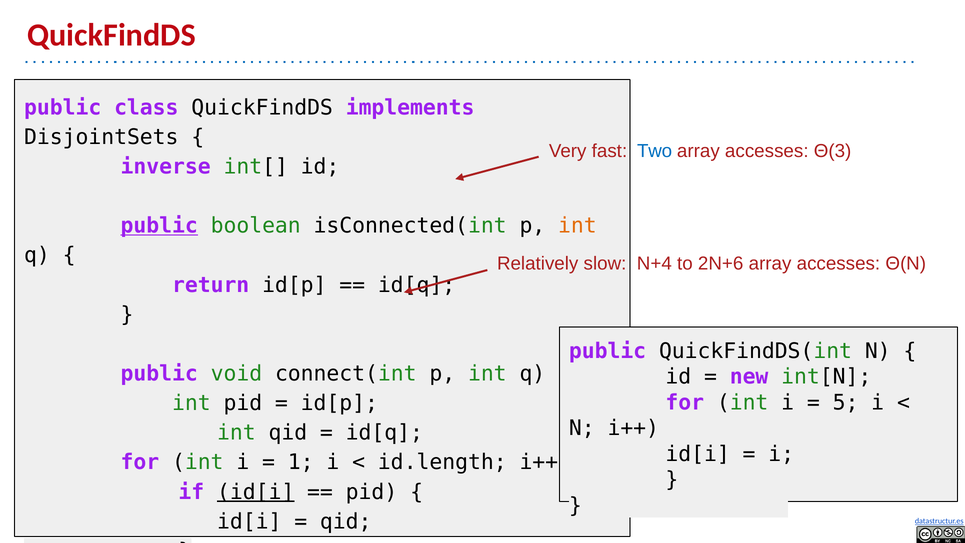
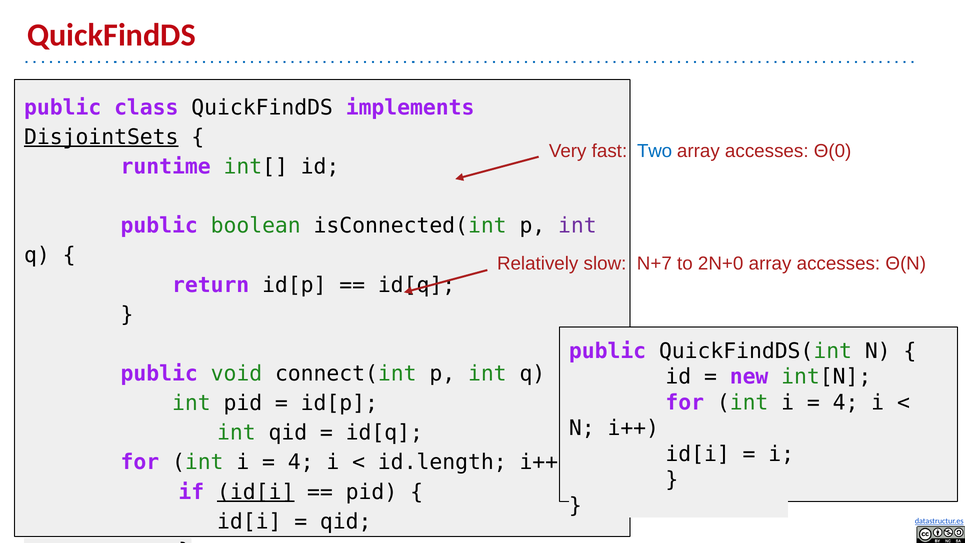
DisjointSets underline: none -> present
Θ(3: Θ(3 -> Θ(0
inverse: inverse -> runtime
public at (159, 226) underline: present -> none
int at (577, 226) colour: orange -> purple
N+4: N+4 -> N+7
2N+6: 2N+6 -> 2N+0
5 at (846, 402): 5 -> 4
1 at (301, 462): 1 -> 4
